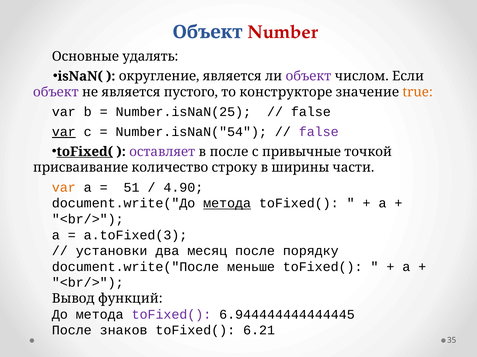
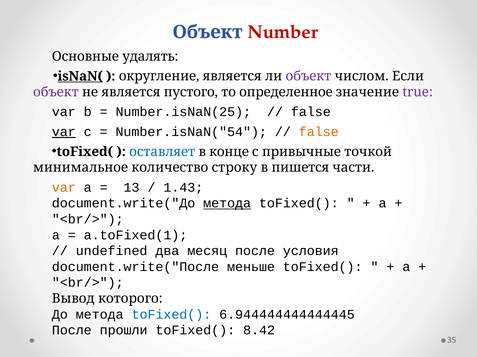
isNaN( underline: none -> present
конструкторе: конструкторе -> определенное
true colour: orange -> purple
false at (319, 132) colour: purple -> orange
toFixed( at (85, 152) underline: present -> none
оставляет colour: purple -> blue
в после: после -> конце
присваивание: присваивание -> минимальное
ширины: ширины -> пишется
51: 51 -> 13
4.90: 4.90 -> 1.43
a.toFixed(3: a.toFixed(3 -> a.toFixed(1
установки: установки -> undefined
порядку: порядку -> условия
функций: функций -> которого
toFixed( at (171, 315) colour: purple -> blue
знаков: знаков -> прошли
6.21: 6.21 -> 8.42
